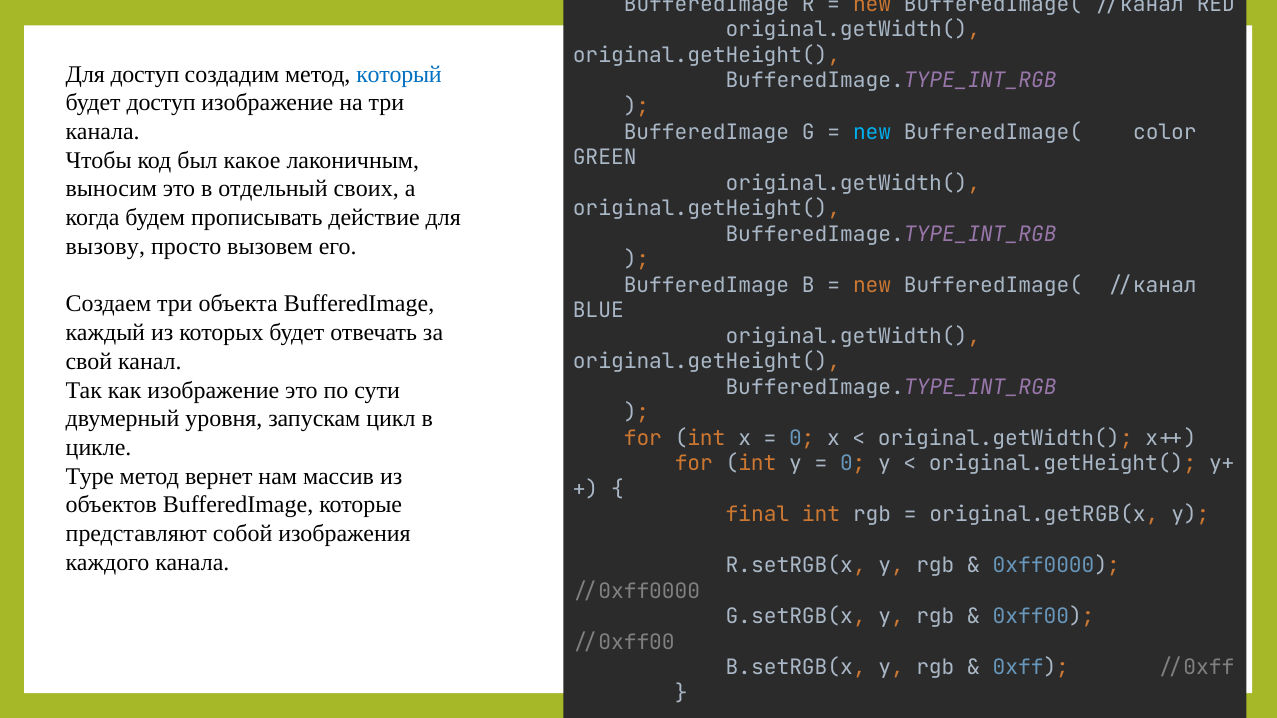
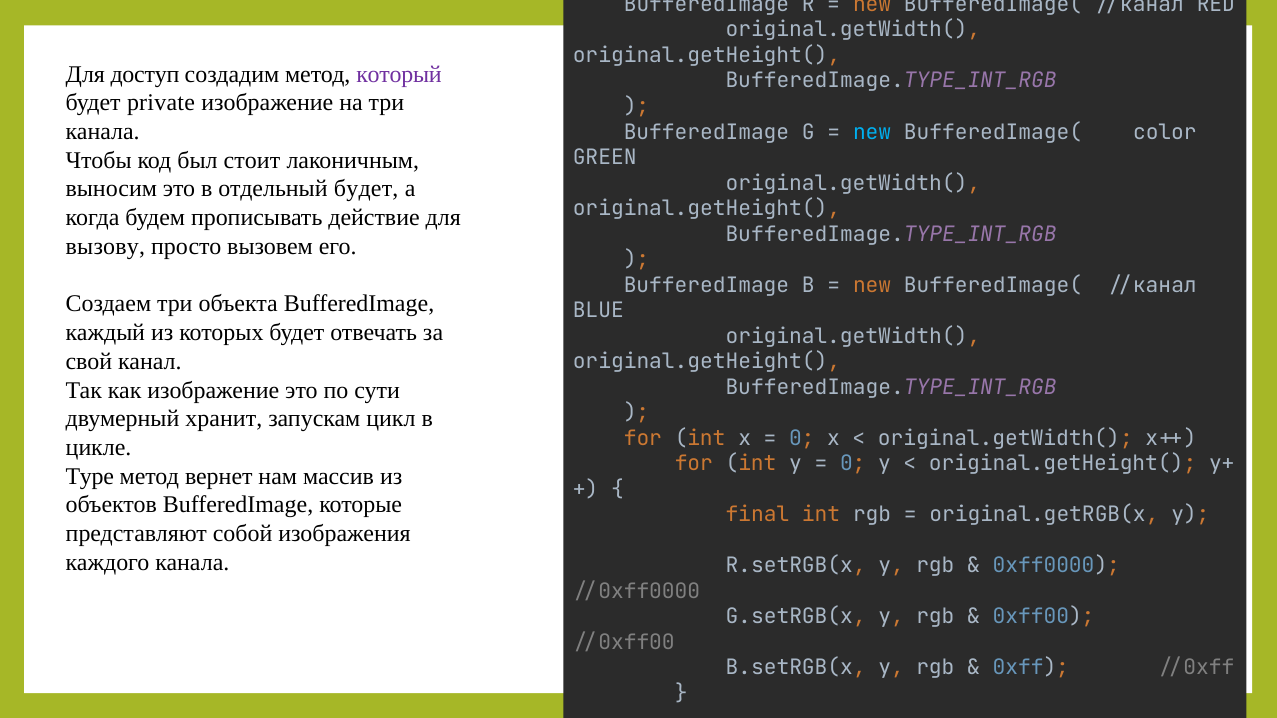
который colour: blue -> purple
будет доступ: доступ -> private
какое: какое -> стоит
отдельный своих: своих -> будет
уровня: уровня -> хранит
